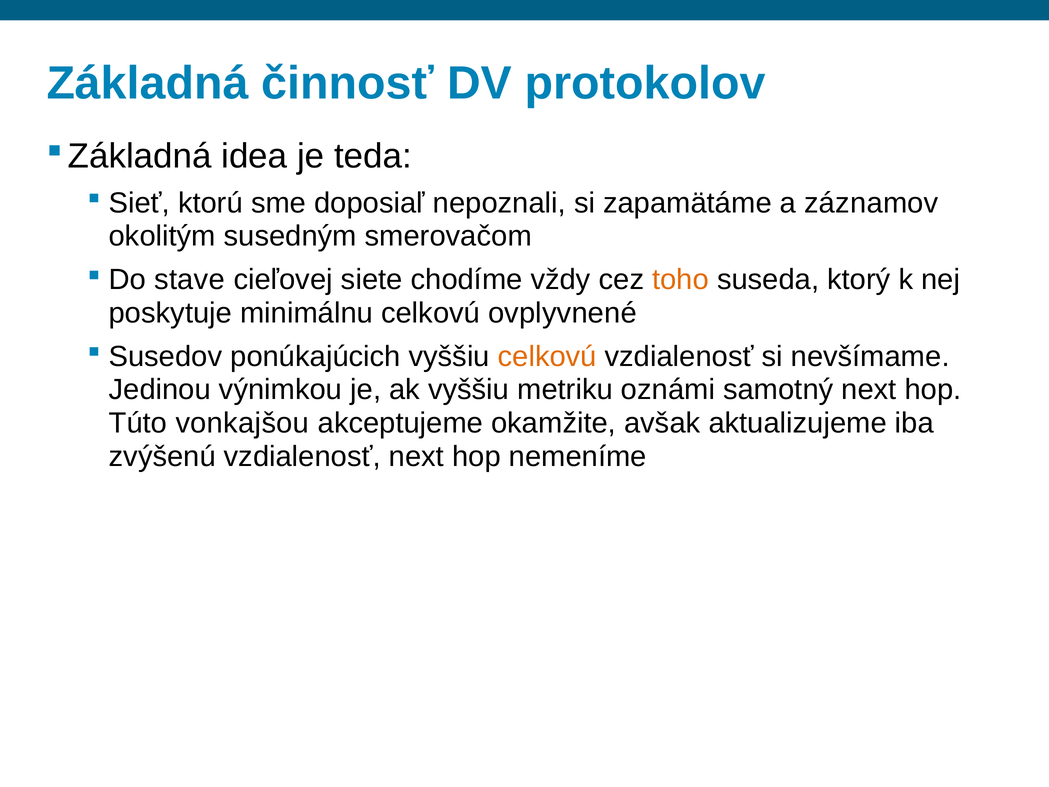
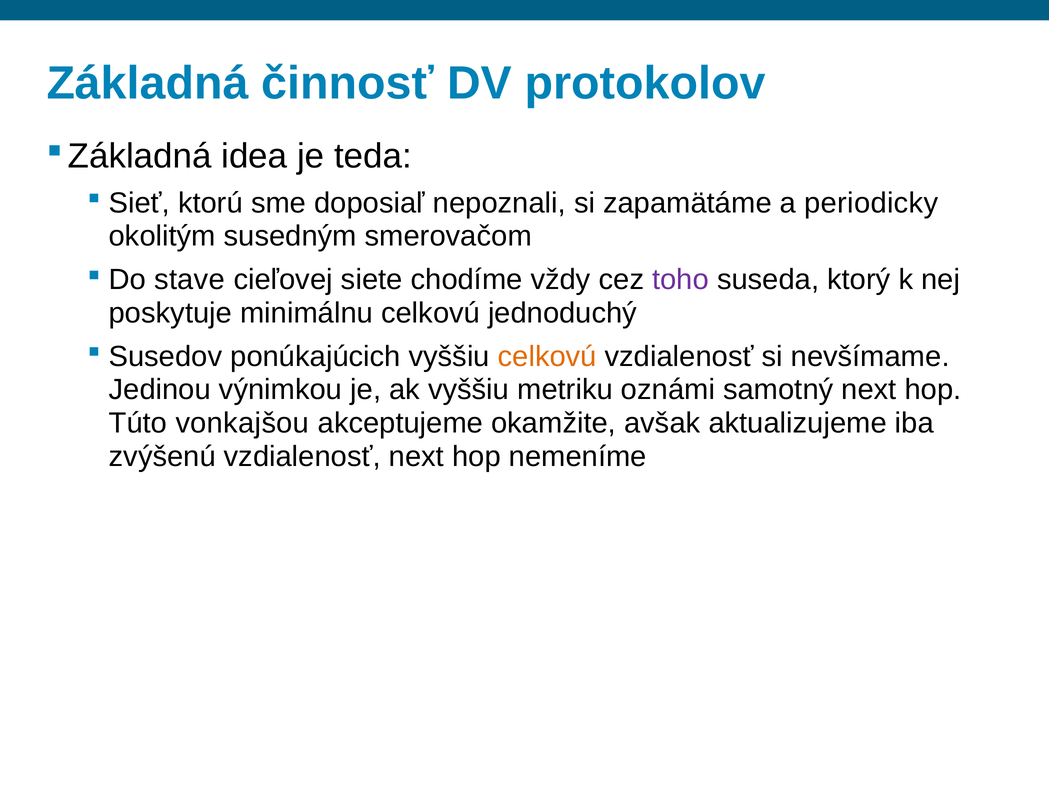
záznamov: záznamov -> periodicky
toho colour: orange -> purple
ovplyvnené: ovplyvnené -> jednoduchý
